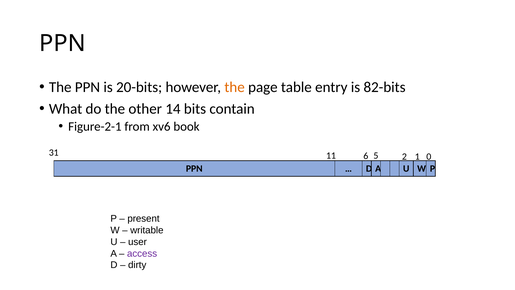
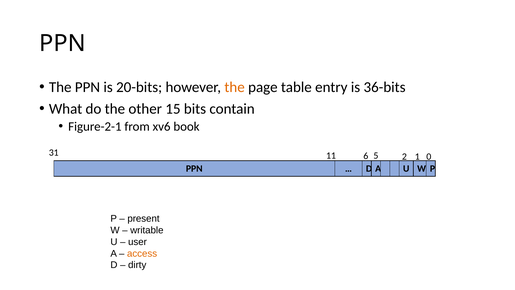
82-bits: 82-bits -> 36-bits
14: 14 -> 15
access colour: purple -> orange
